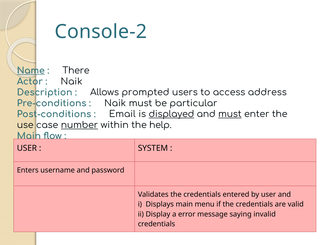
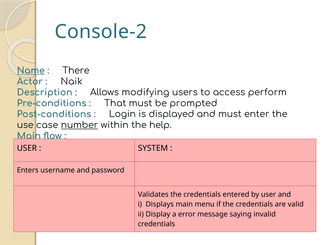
prompted: prompted -> modifying
address: address -> perform
Naik at (115, 103): Naik -> That
particular: particular -> prompted
Email: Email -> Login
displayed underline: present -> none
must at (230, 114) underline: present -> none
